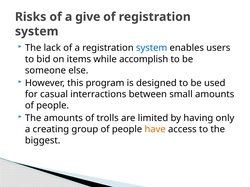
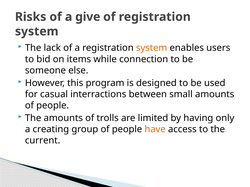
system at (152, 48) colour: blue -> orange
accomplish: accomplish -> connection
biggest: biggest -> current
